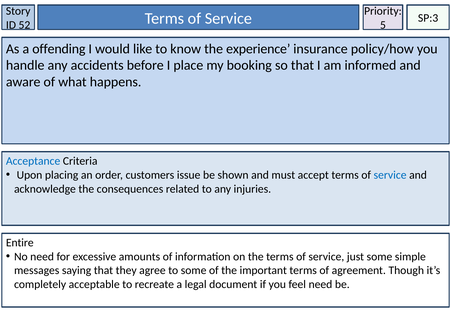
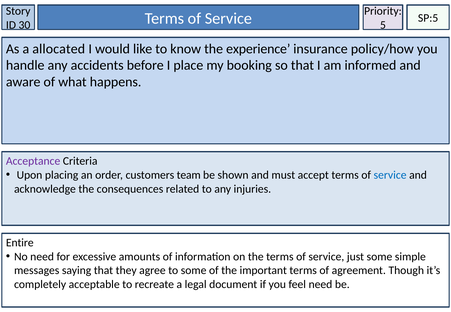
SP:3: SP:3 -> SP:5
52: 52 -> 30
offending: offending -> allocated
Acceptance colour: blue -> purple
issue: issue -> team
